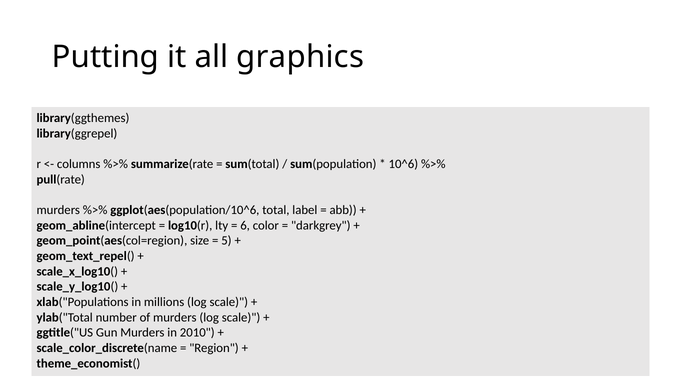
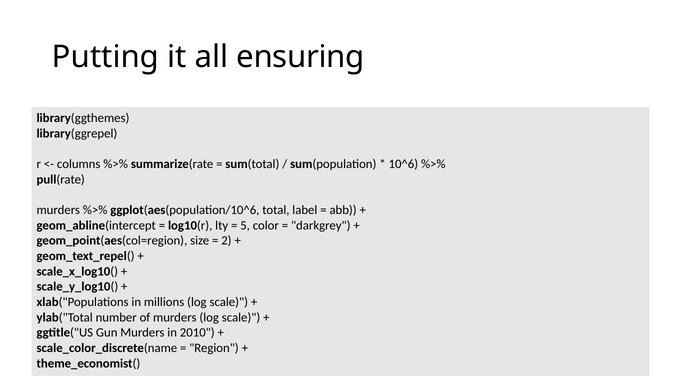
graphics: graphics -> ensuring
6: 6 -> 5
5: 5 -> 2
